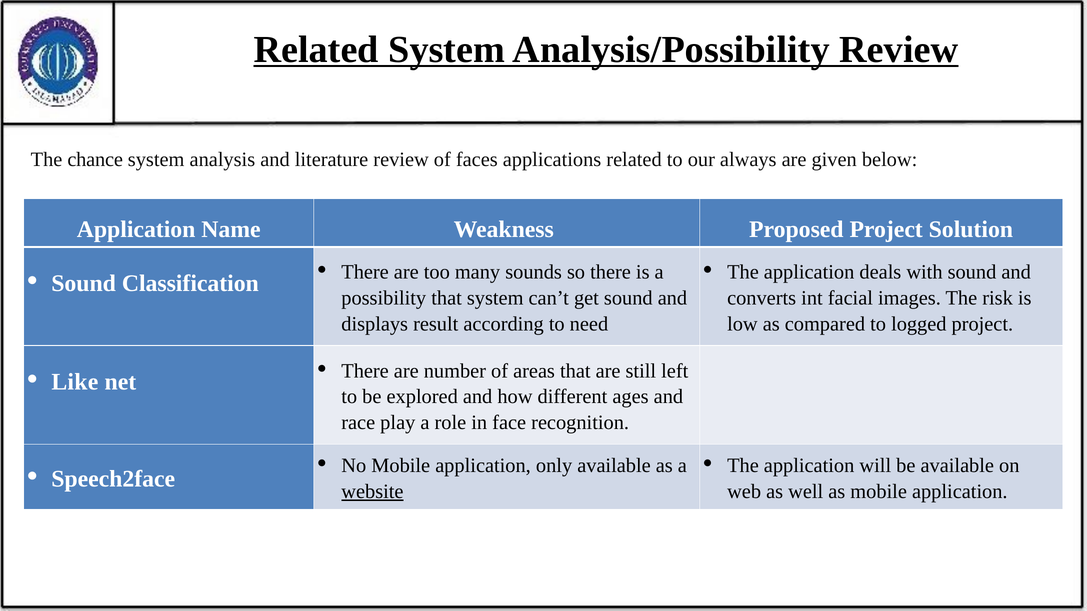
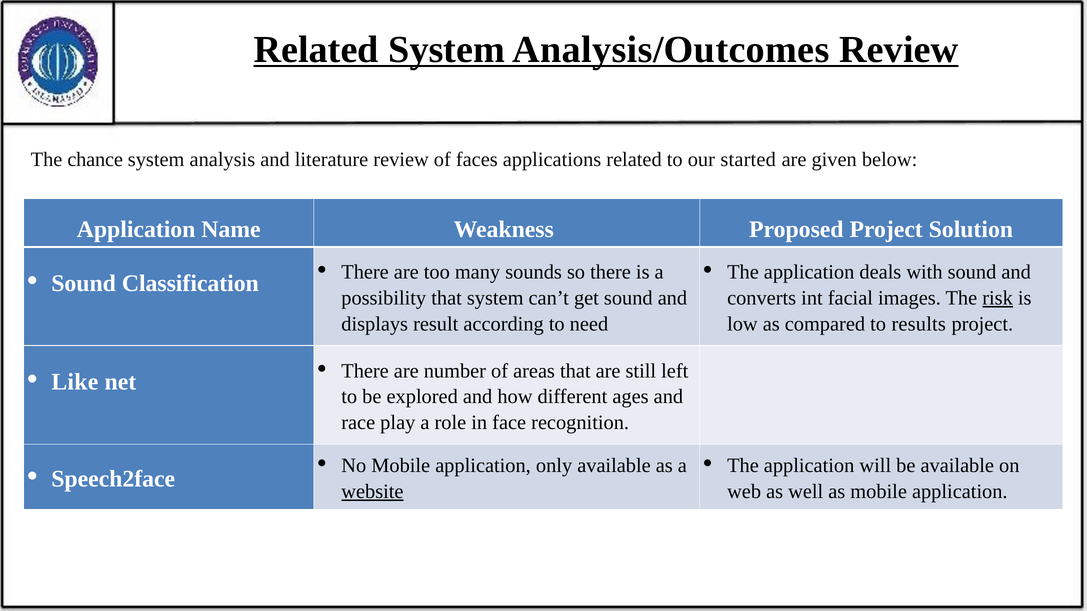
Analysis/Possibility: Analysis/Possibility -> Analysis/Outcomes
always: always -> started
risk underline: none -> present
logged: logged -> results
